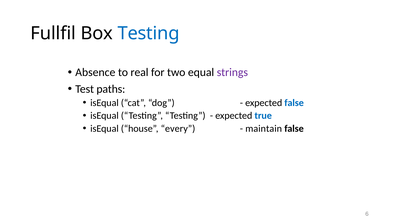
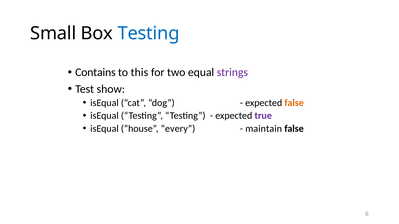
Fullfil: Fullfil -> Small
Absence: Absence -> Contains
real: real -> this
paths: paths -> show
false at (294, 103) colour: blue -> orange
true colour: blue -> purple
